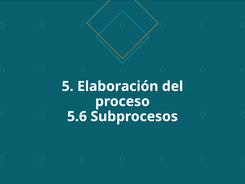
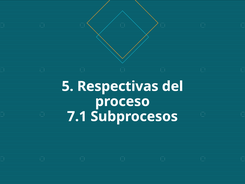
Elaboración: Elaboración -> Respectivas
5.6: 5.6 -> 7.1
